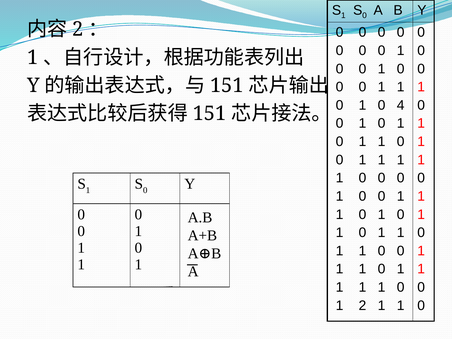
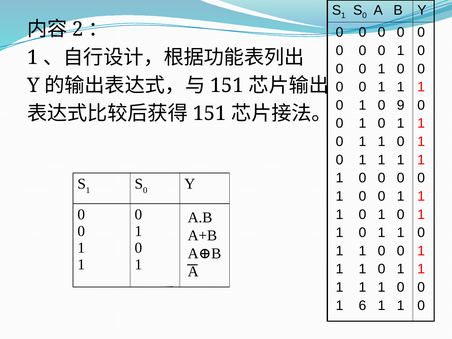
4: 4 -> 9
1 2: 2 -> 6
